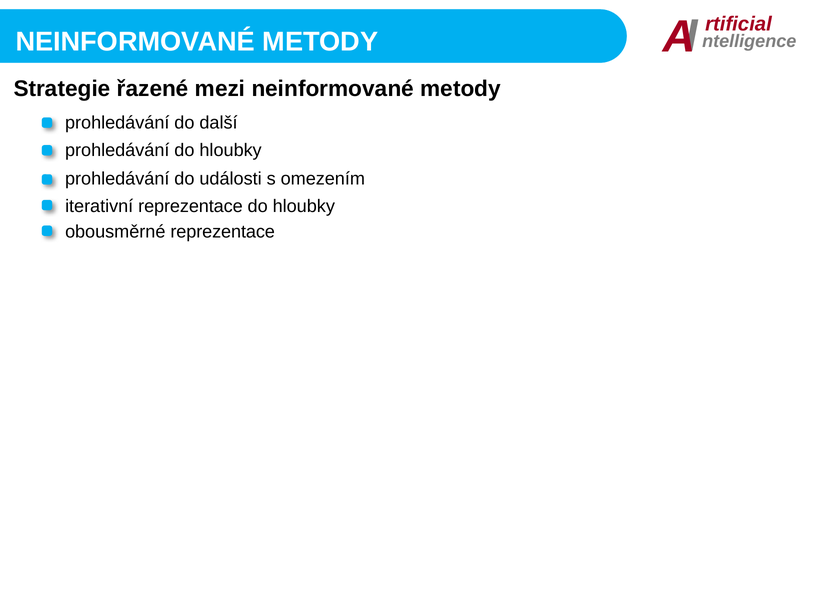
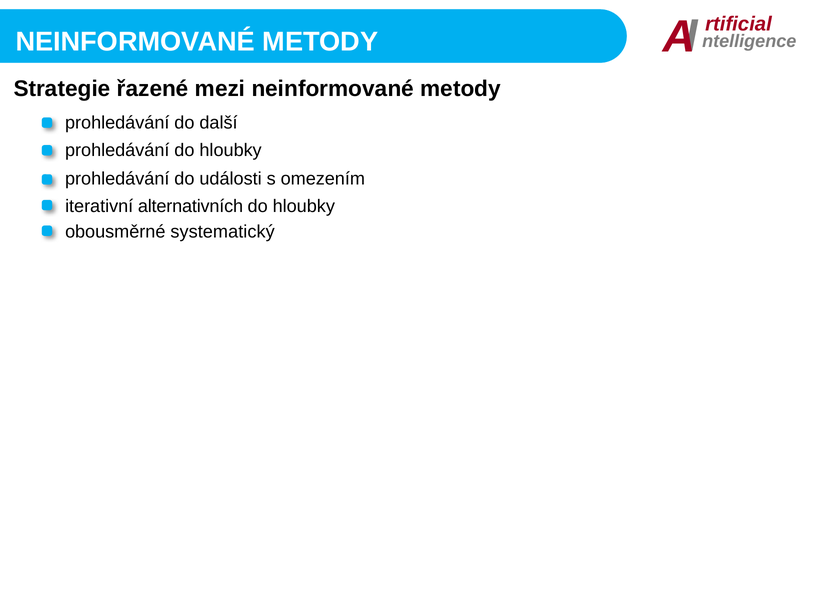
iterativní reprezentace: reprezentace -> alternativních
obousměrné reprezentace: reprezentace -> systematický
